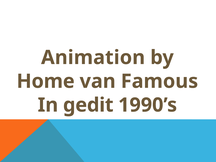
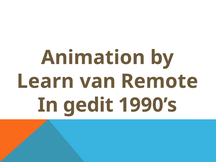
Home: Home -> Learn
Famous: Famous -> Remote
